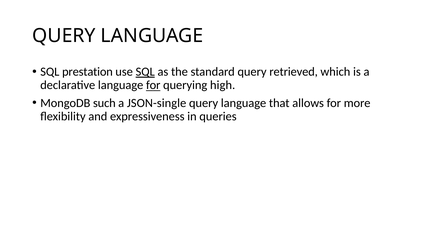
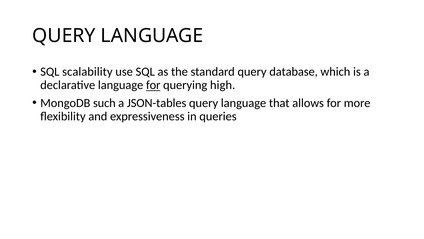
prestation: prestation -> scalability
SQL at (145, 72) underline: present -> none
retrieved: retrieved -> database
JSON-single: JSON-single -> JSON-tables
